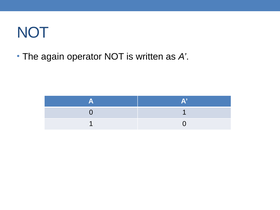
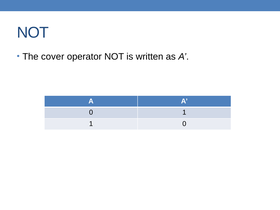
again: again -> cover
